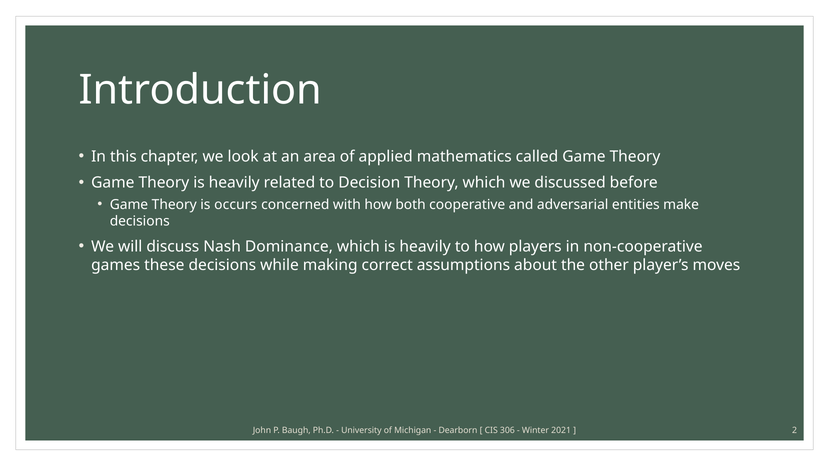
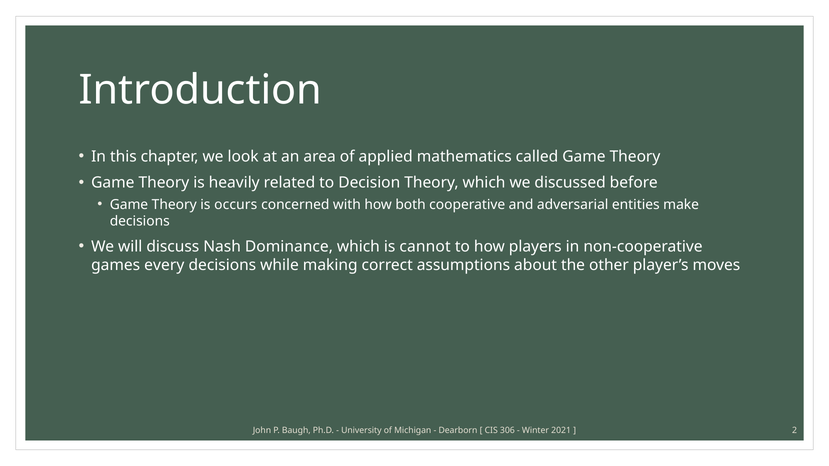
which is heavily: heavily -> cannot
these: these -> every
